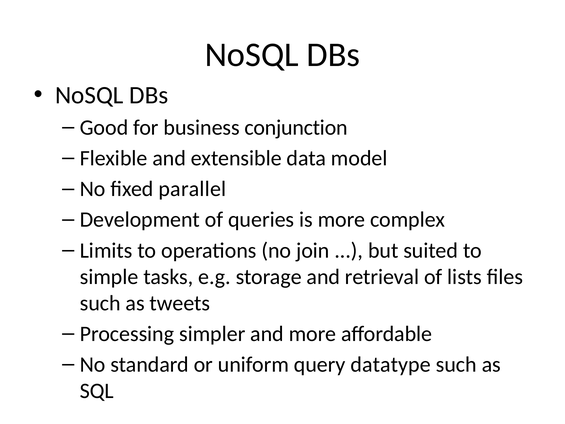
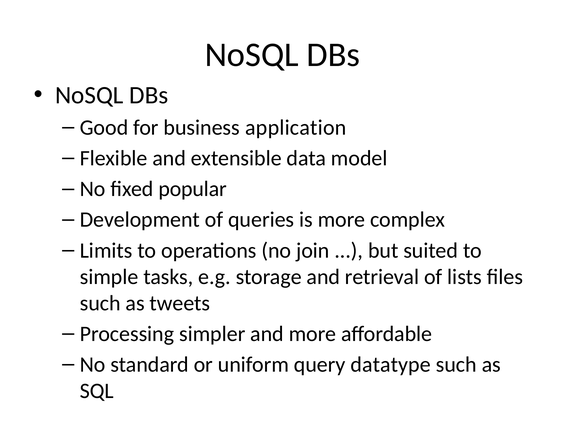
conjunction: conjunction -> application
parallel: parallel -> popular
